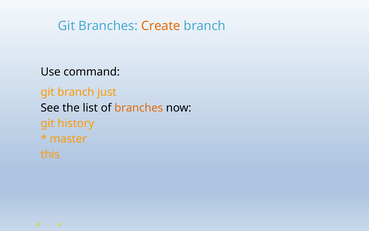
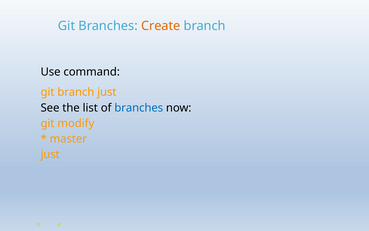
branches at (139, 108) colour: orange -> blue
history: history -> modify
this at (50, 154): this -> just
